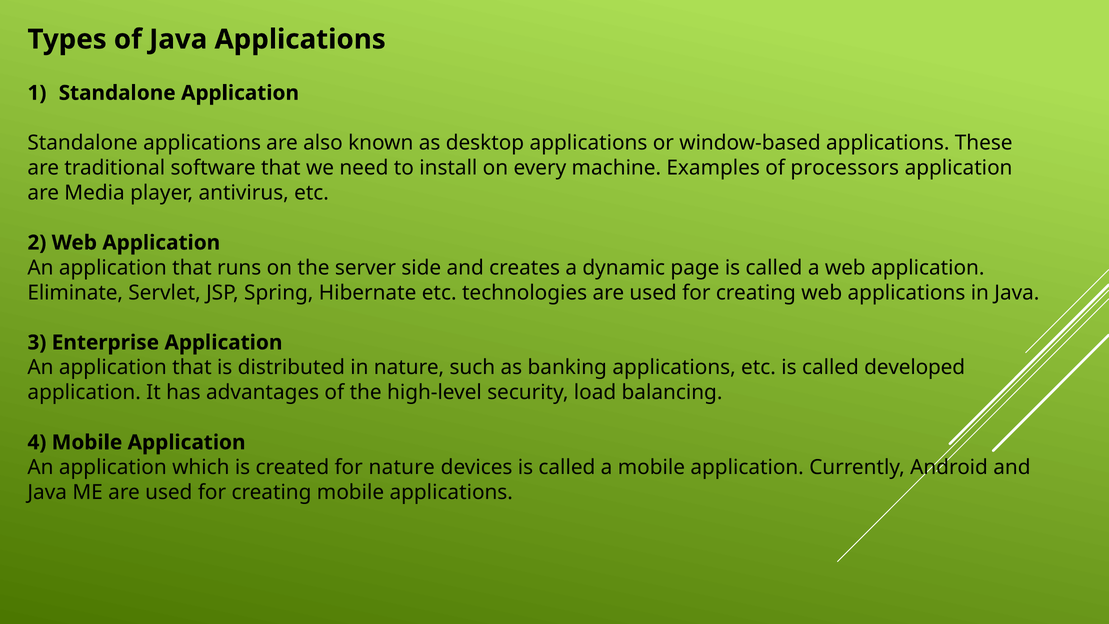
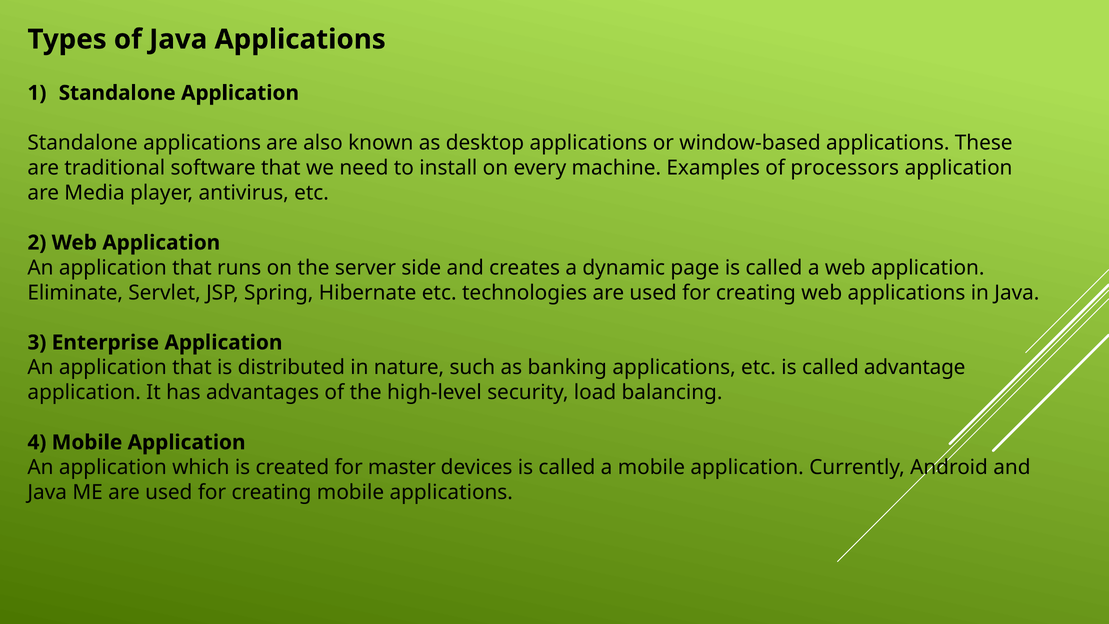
developed: developed -> advantage
for nature: nature -> master
